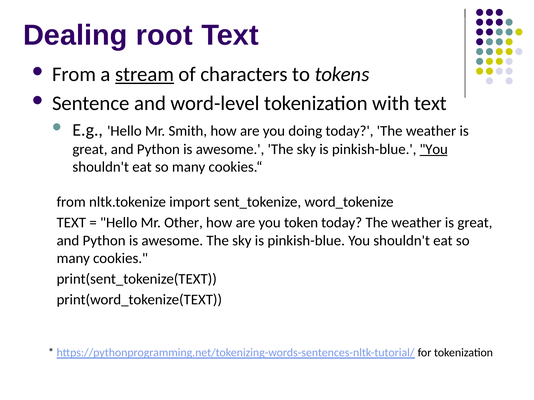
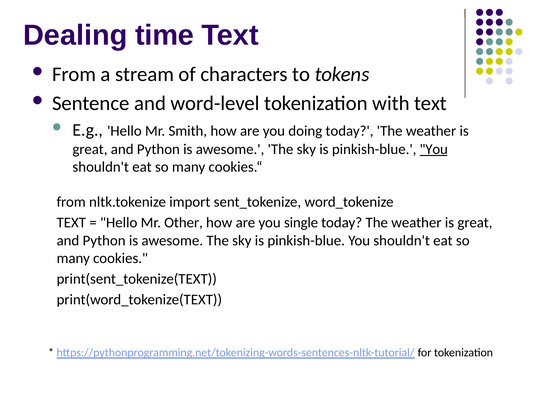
root: root -> time
stream underline: present -> none
token: token -> single
